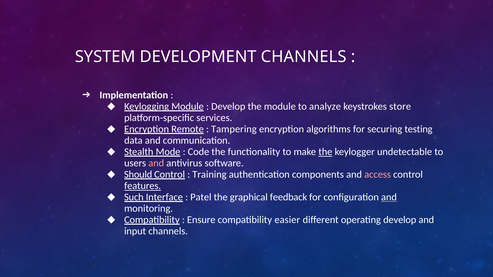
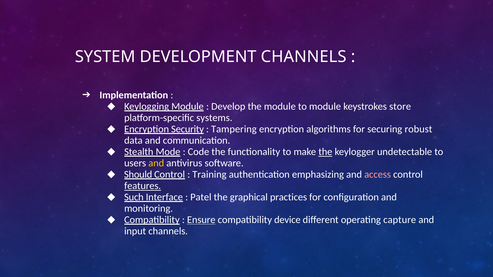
to analyze: analyze -> module
services: services -> systems
Remote: Remote -> Security
testing: testing -> robust
and at (156, 163) colour: pink -> yellow
components: components -> emphasizing
feedback: feedback -> practices
and at (389, 197) underline: present -> none
Ensure underline: none -> present
easier: easier -> device
operating develop: develop -> capture
